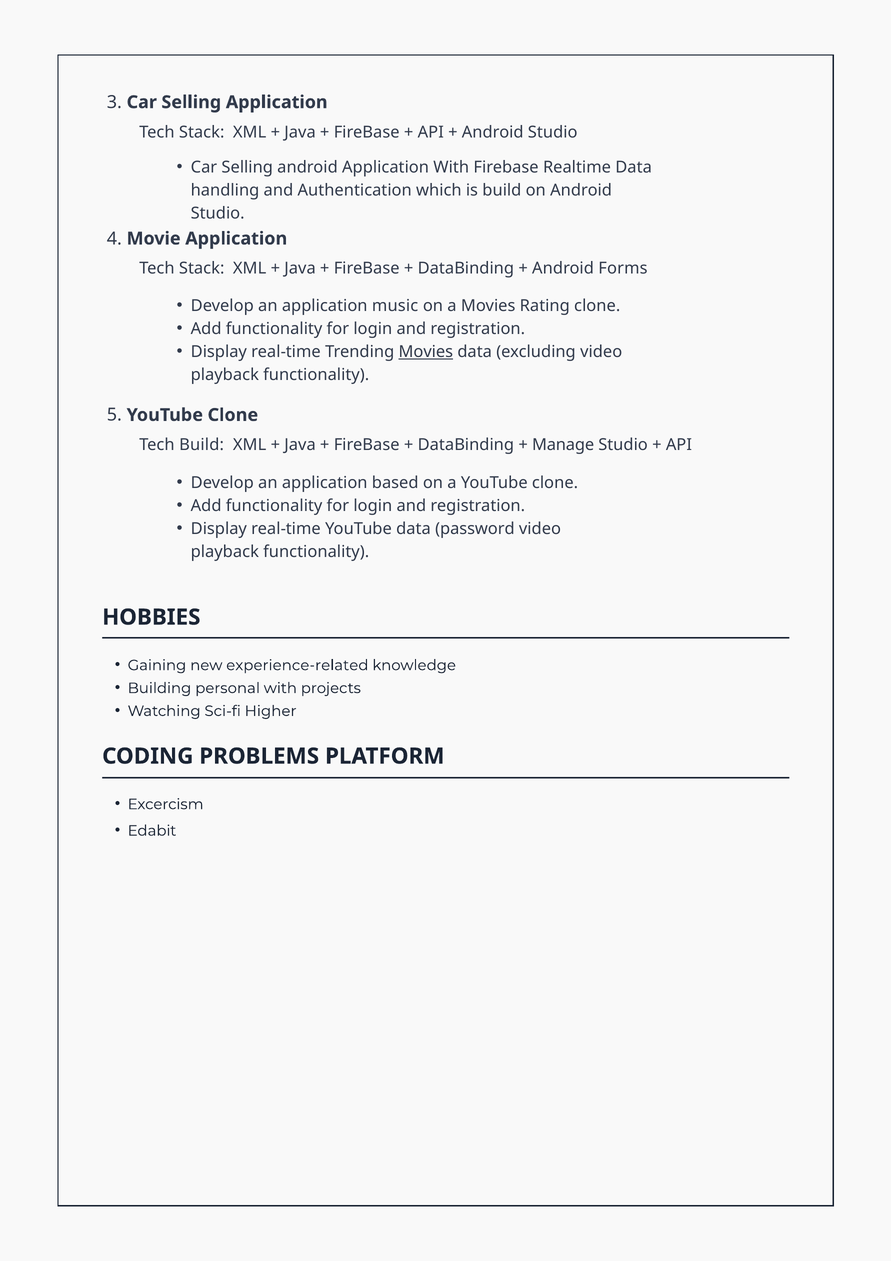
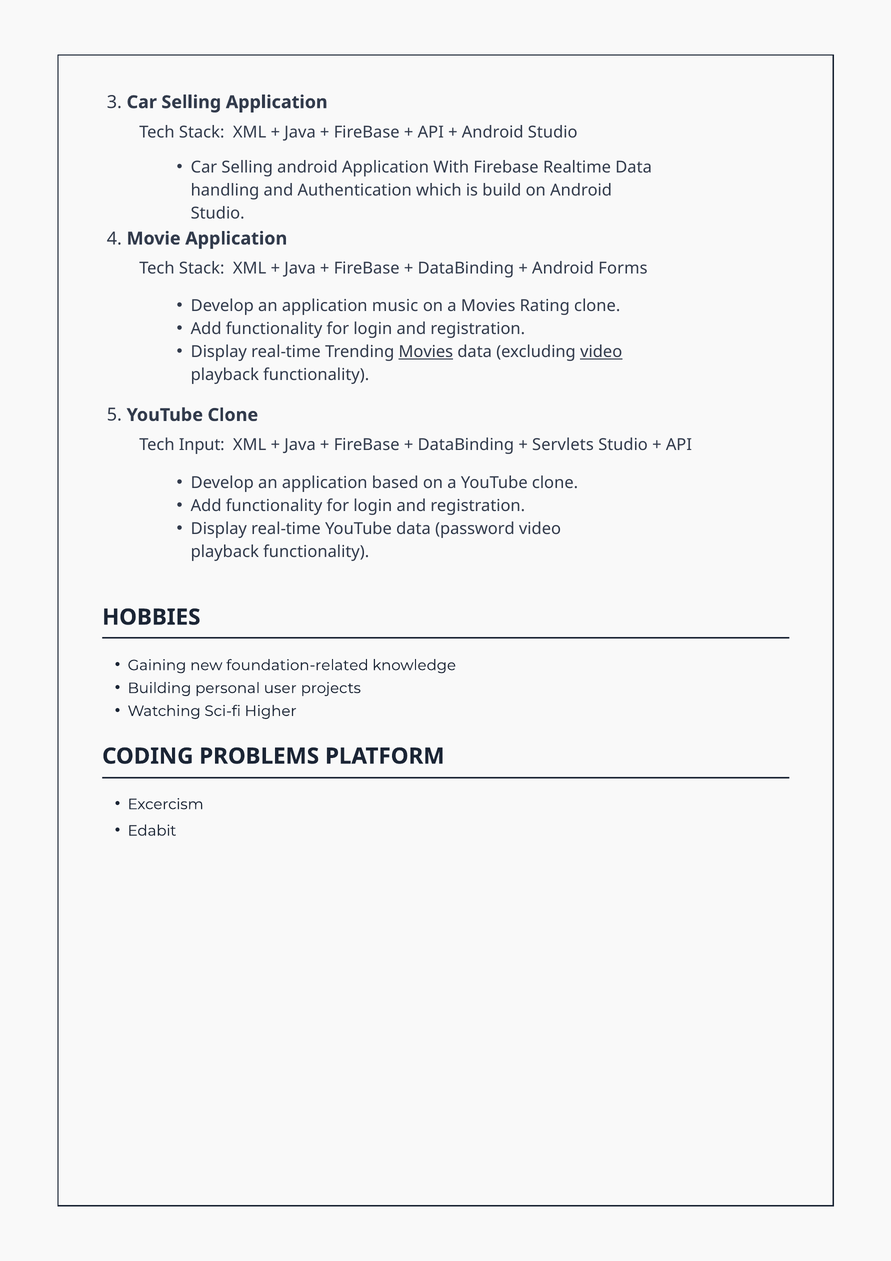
video at (601, 352) underline: none -> present
Tech Build: Build -> Input
Manage: Manage -> Servlets
experience-related: experience-related -> foundation-related
personal with: with -> user
